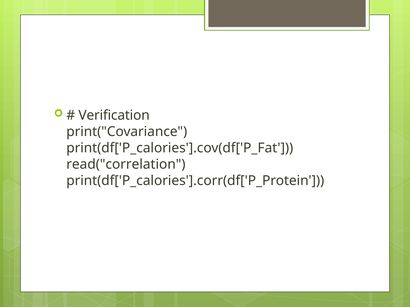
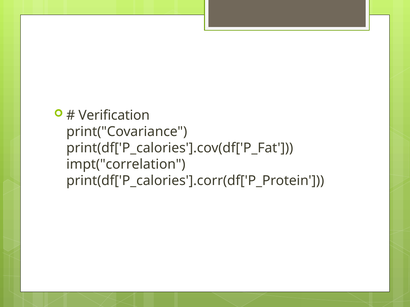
read("correlation: read("correlation -> impt("correlation
